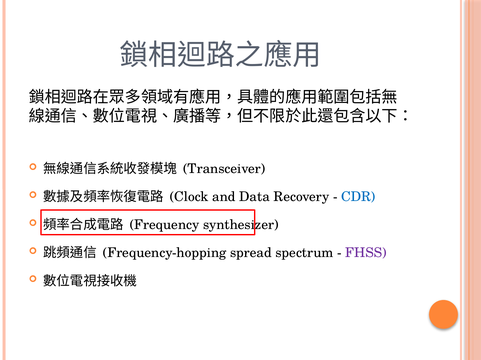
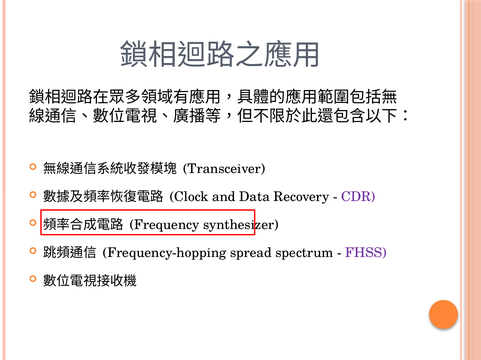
CDR colour: blue -> purple
